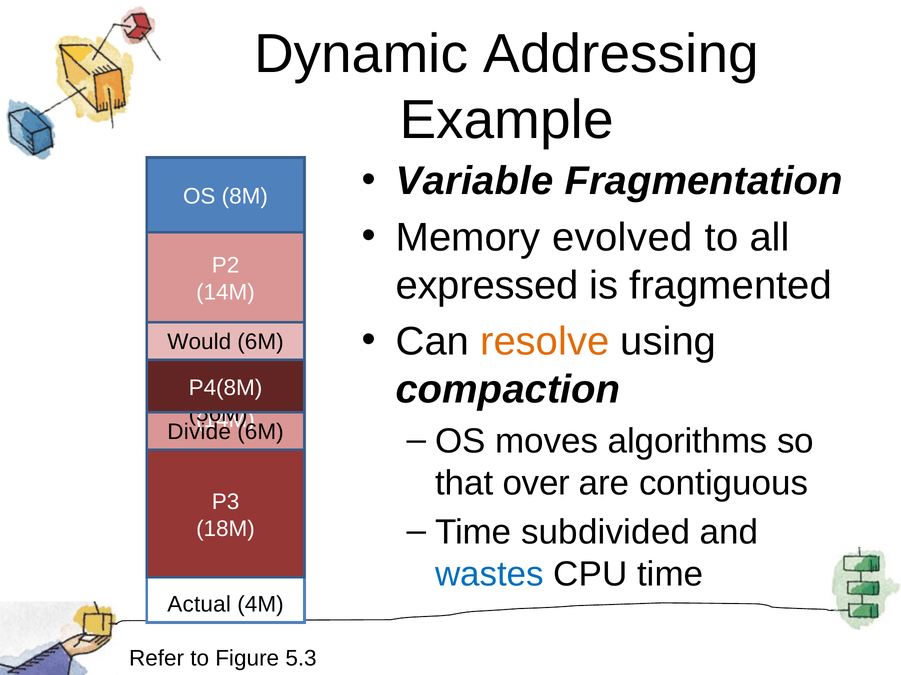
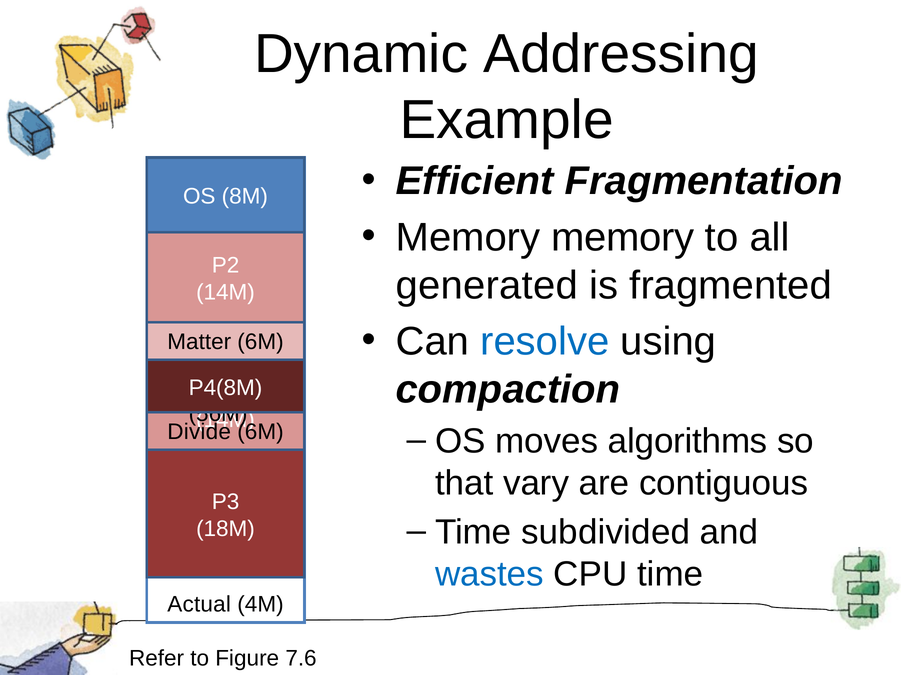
Variable: Variable -> Efficient
Memory evolved: evolved -> memory
expressed: expressed -> generated
resolve colour: orange -> blue
Would: Would -> Matter
over: over -> vary
5.3: 5.3 -> 7.6
